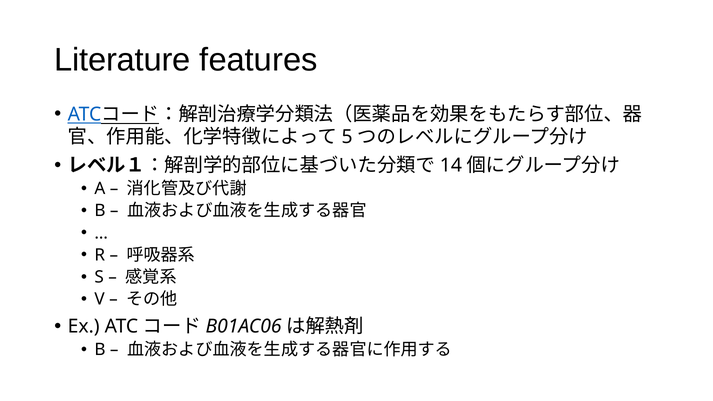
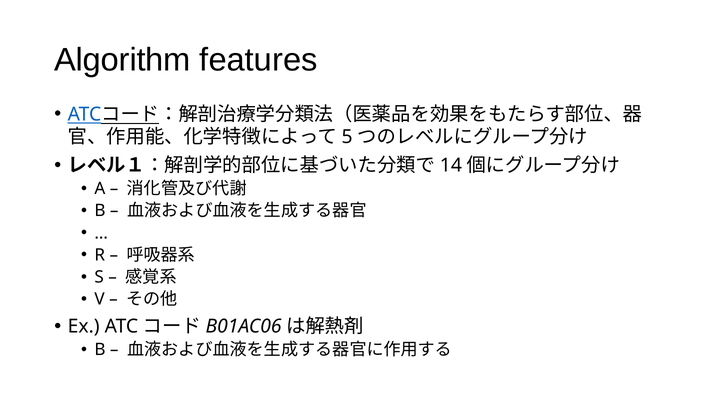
Literature: Literature -> Algorithm
